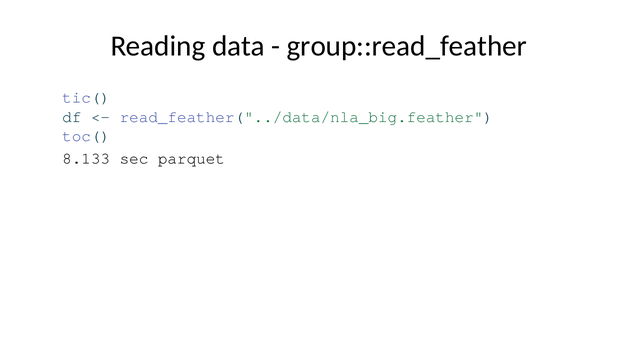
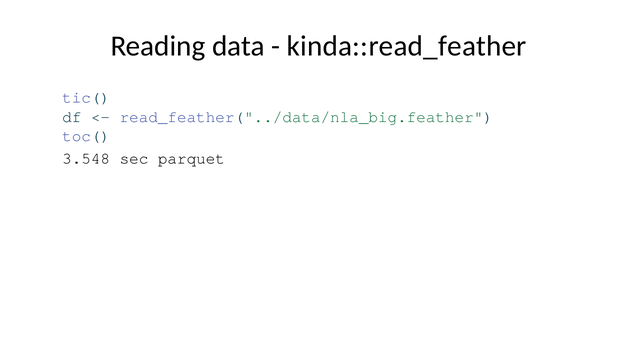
group::read_feather: group::read_feather -> kinda::read_feather
8.133: 8.133 -> 3.548
